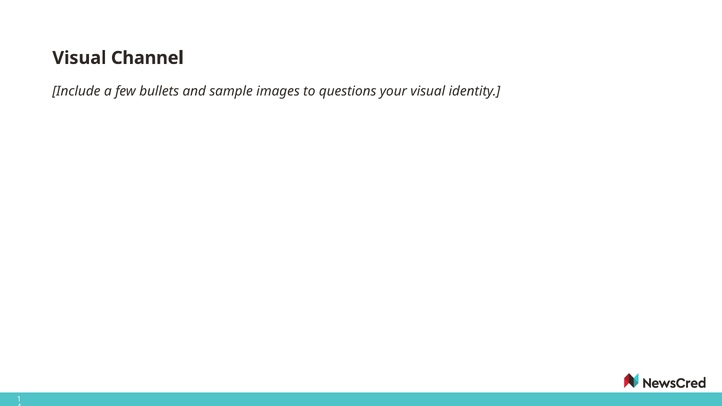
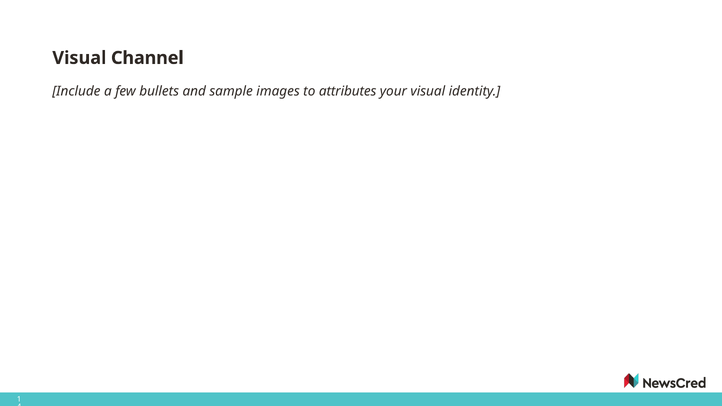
questions: questions -> attributes
